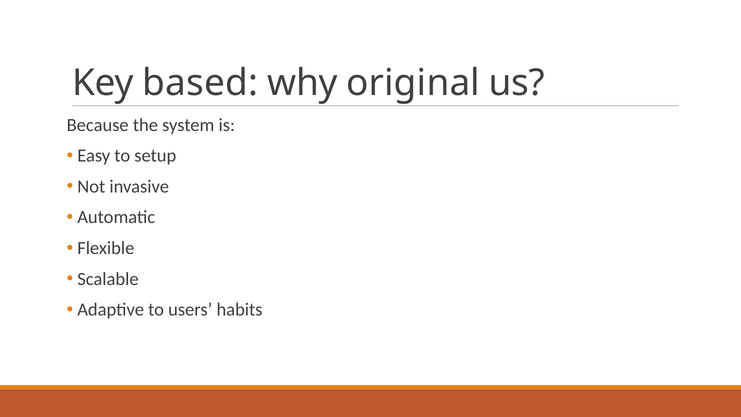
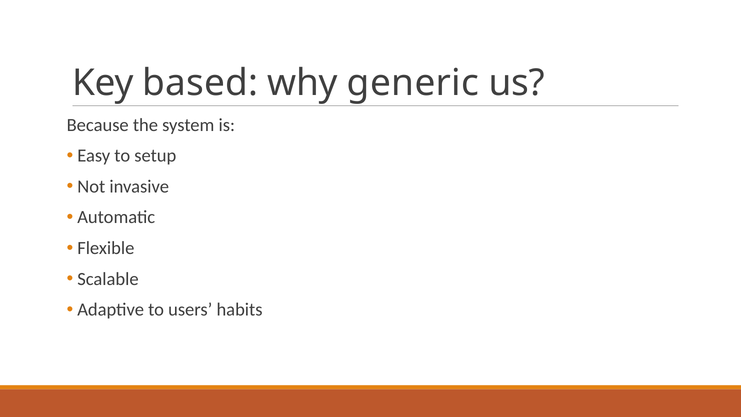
original: original -> generic
